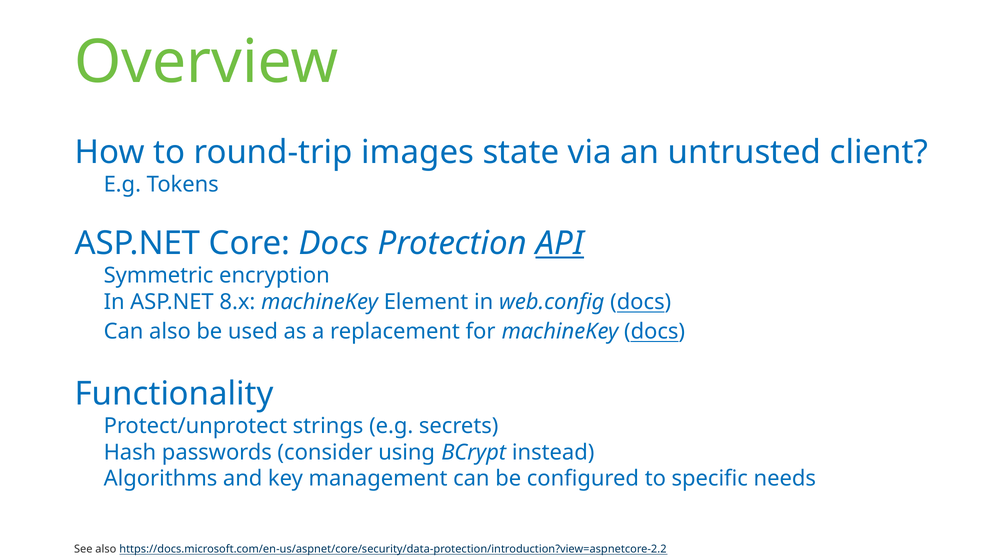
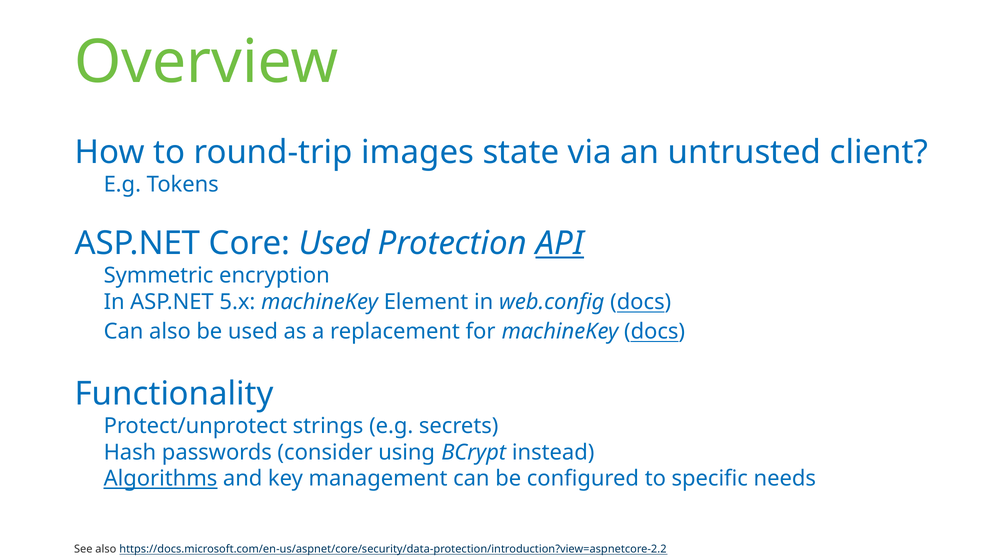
Core Docs: Docs -> Used
8.x: 8.x -> 5.x
Algorithms underline: none -> present
